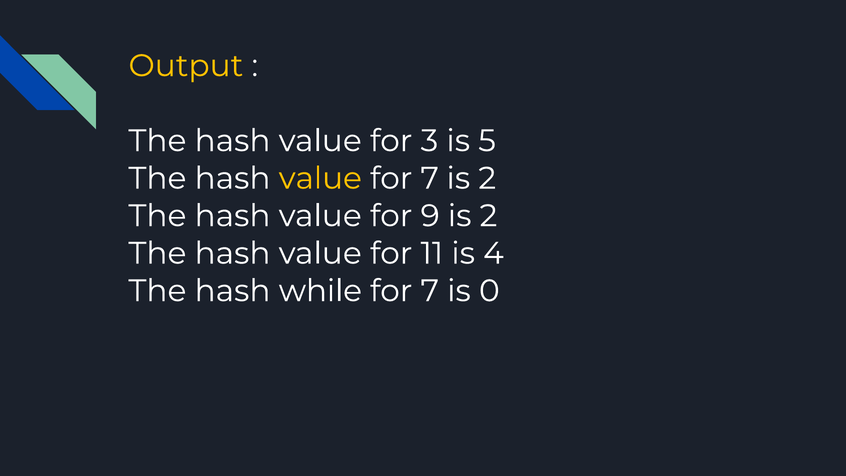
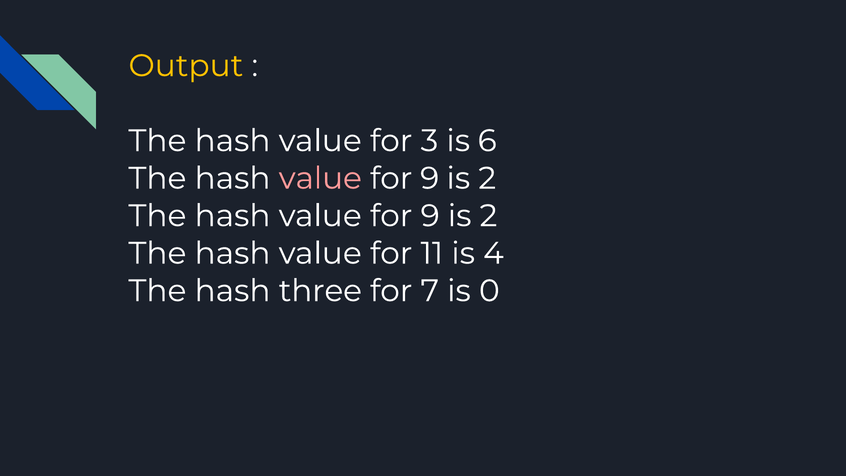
5: 5 -> 6
value at (320, 178) colour: yellow -> pink
7 at (430, 178): 7 -> 9
while: while -> three
